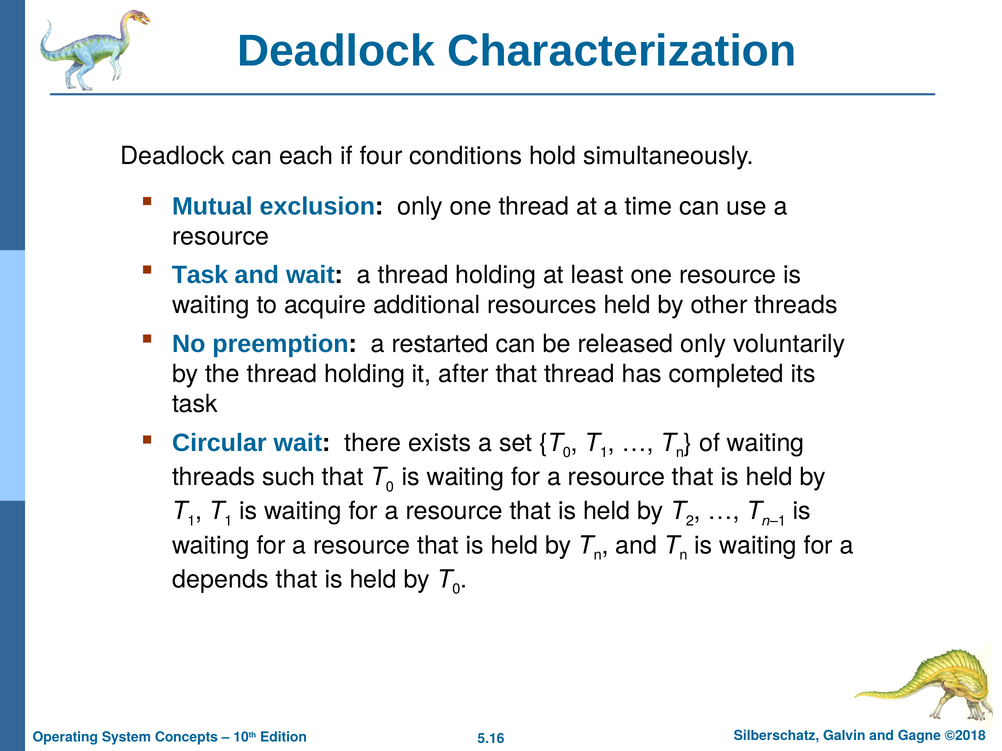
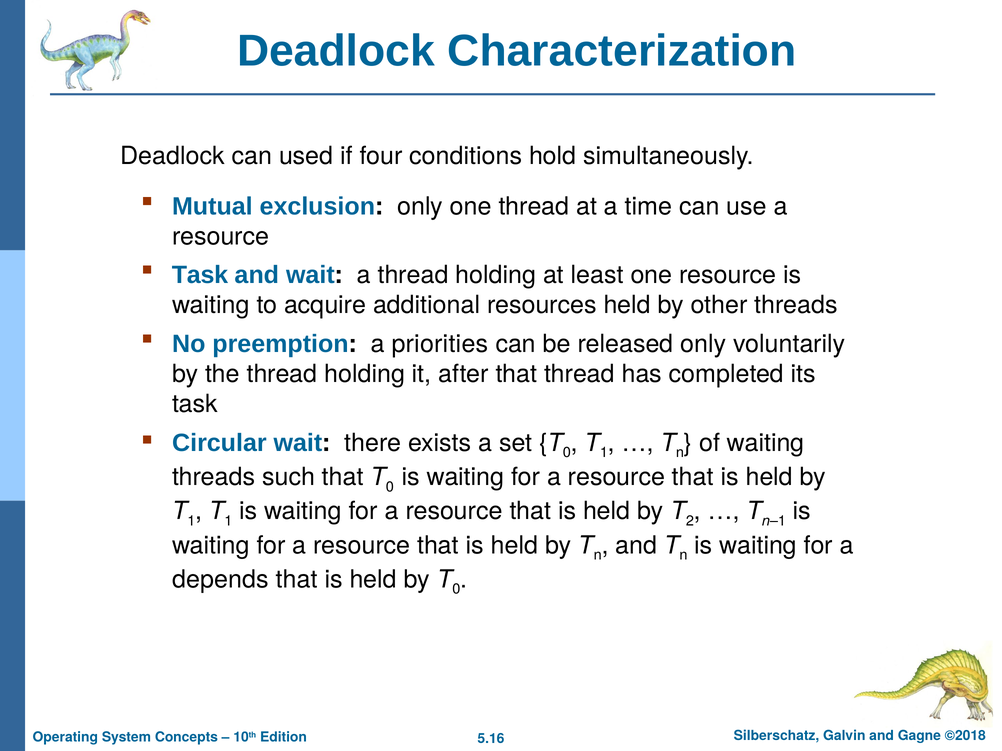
each: each -> used
restarted: restarted -> priorities
